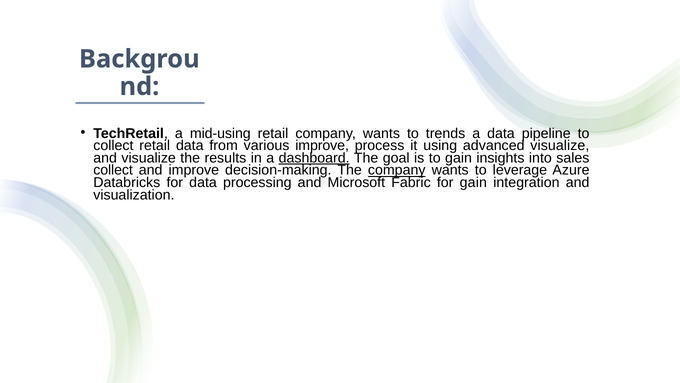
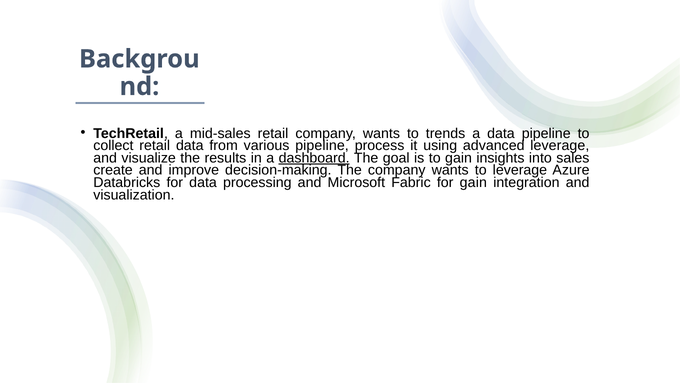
mid-using: mid-using -> mid-sales
various improve: improve -> pipeline
advanced visualize: visualize -> leverage
collect at (113, 170): collect -> create
company at (397, 170) underline: present -> none
